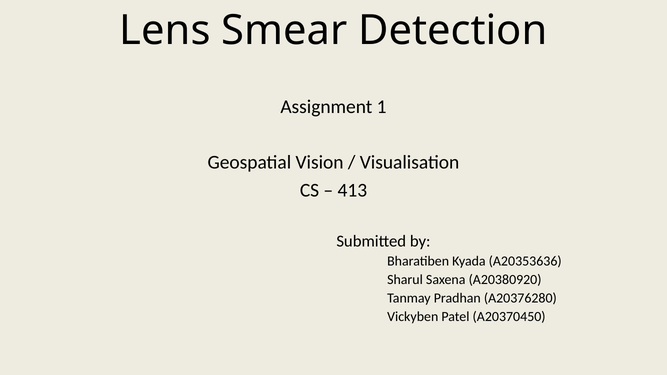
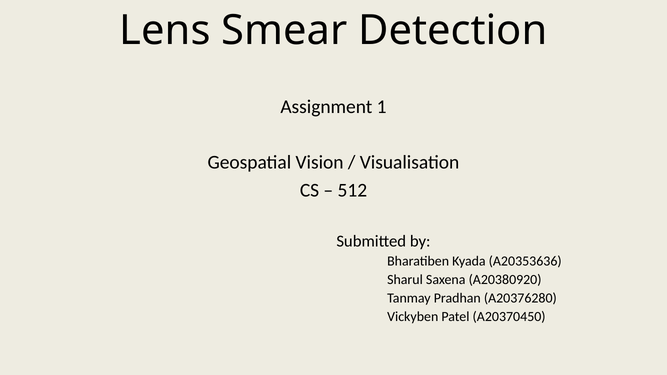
413: 413 -> 512
